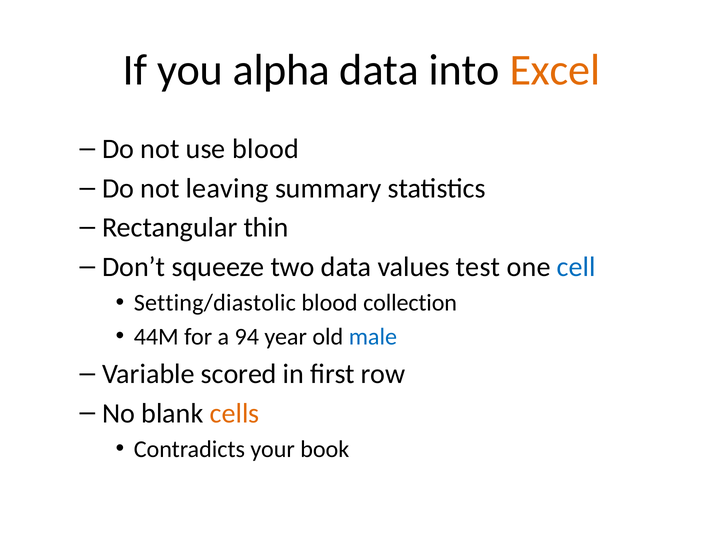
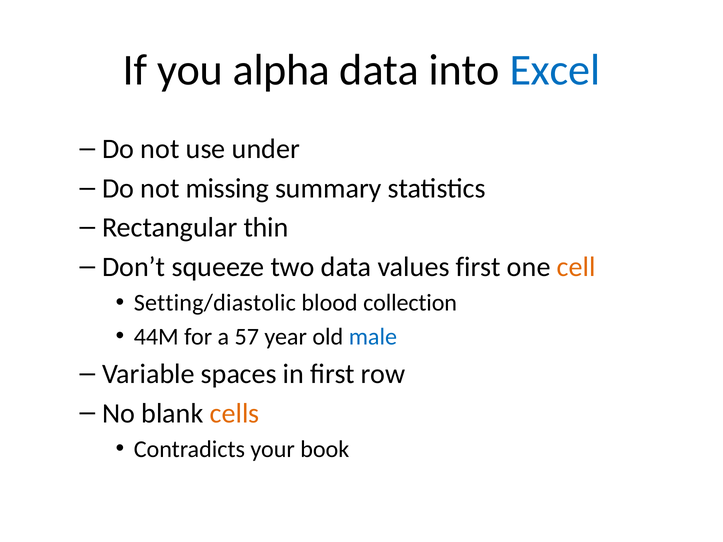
Excel colour: orange -> blue
use blood: blood -> under
leaving: leaving -> missing
values test: test -> first
cell colour: blue -> orange
94: 94 -> 57
scored: scored -> spaces
